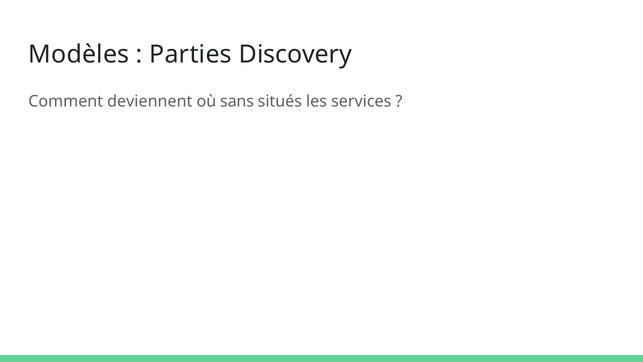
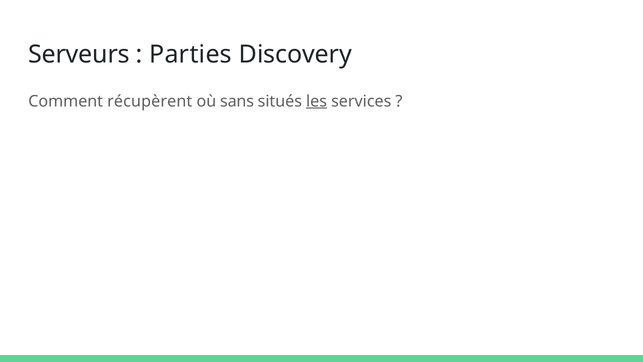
Modèles: Modèles -> Serveurs
deviennent: deviennent -> récupèrent
les underline: none -> present
